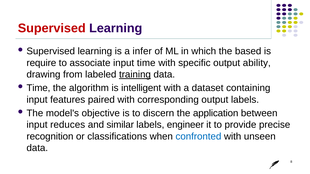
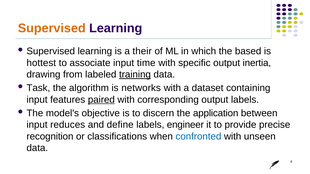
Supervised at (52, 28) colour: red -> orange
infer: infer -> their
require: require -> hottest
ability: ability -> inertia
Time at (38, 88): Time -> Task
intelligent: intelligent -> networks
paired underline: none -> present
similar: similar -> define
